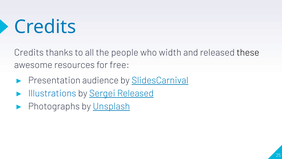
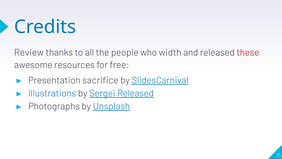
Credits at (29, 53): Credits -> Review
these colour: black -> red
audience: audience -> sacrifice
